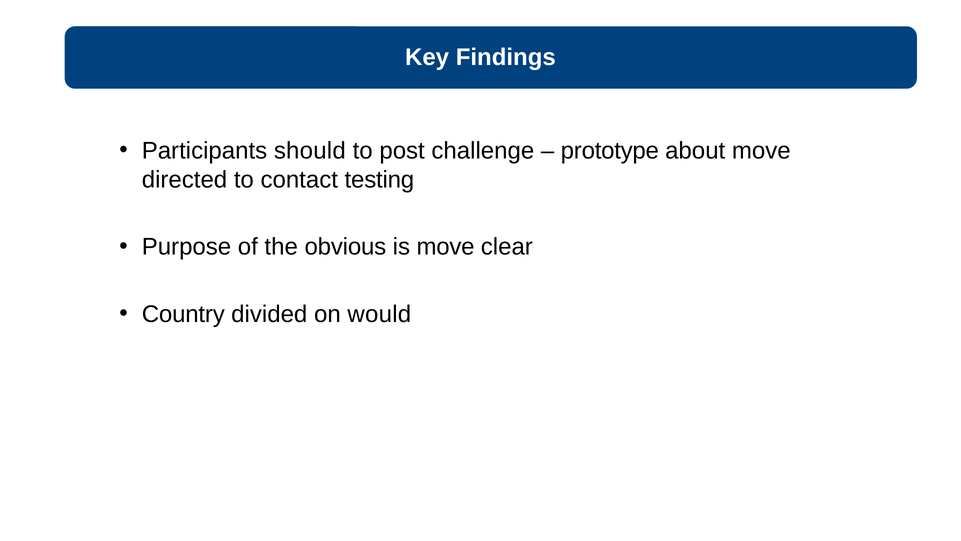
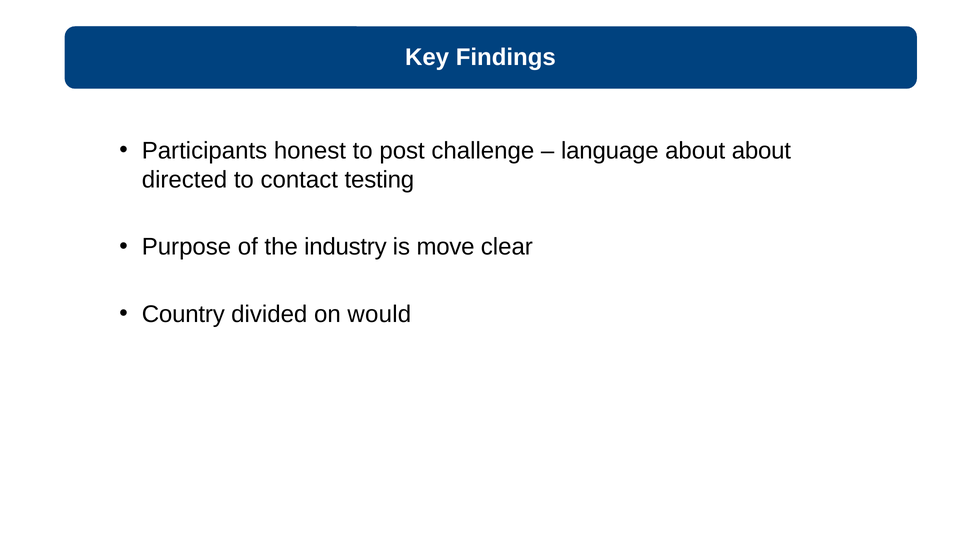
should: should -> honest
prototype: prototype -> language
about move: move -> about
obvious: obvious -> industry
